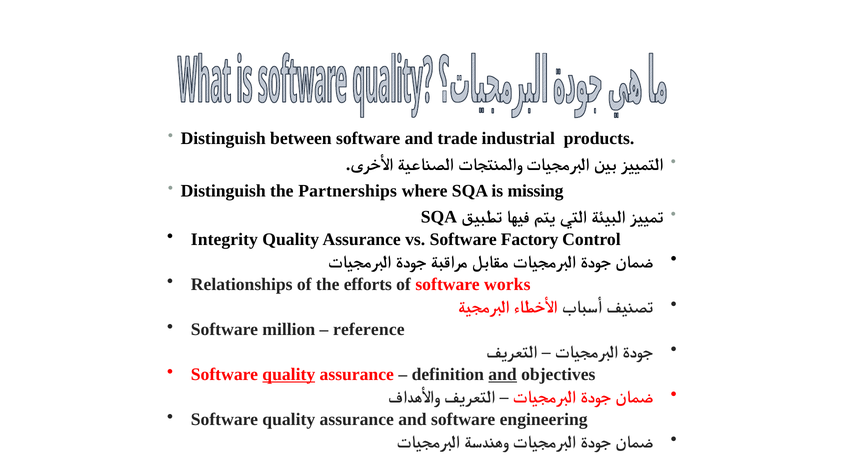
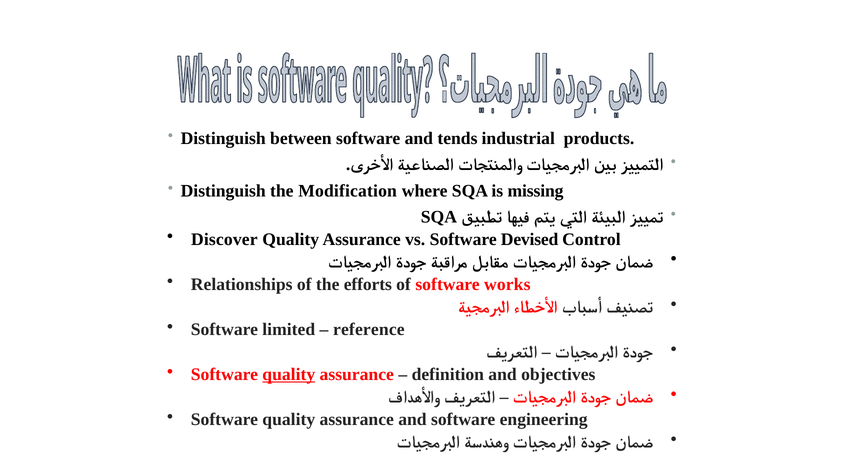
trade: trade -> tends
Partnerships: Partnerships -> Modification
Integrity: Integrity -> Discover
Factory: Factory -> Devised
million: million -> limited
and at (503, 374) underline: present -> none
